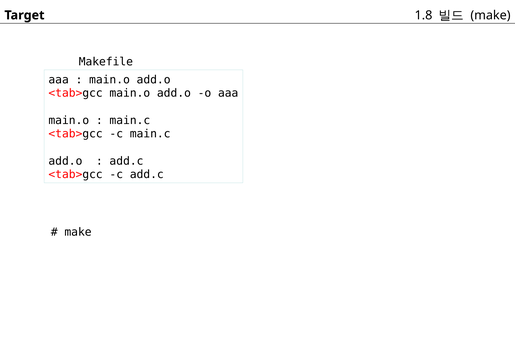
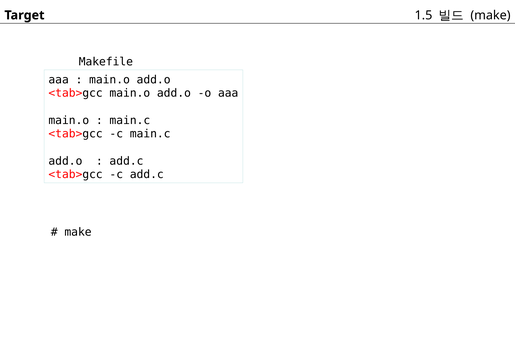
1.8: 1.8 -> 1.5
